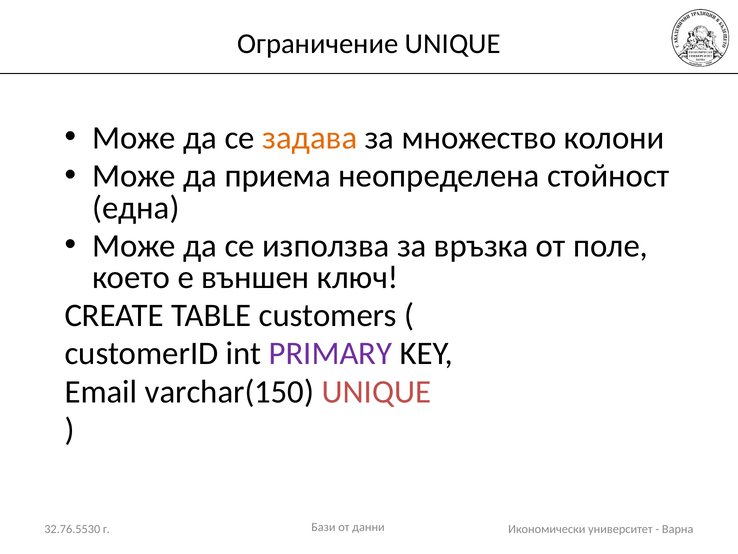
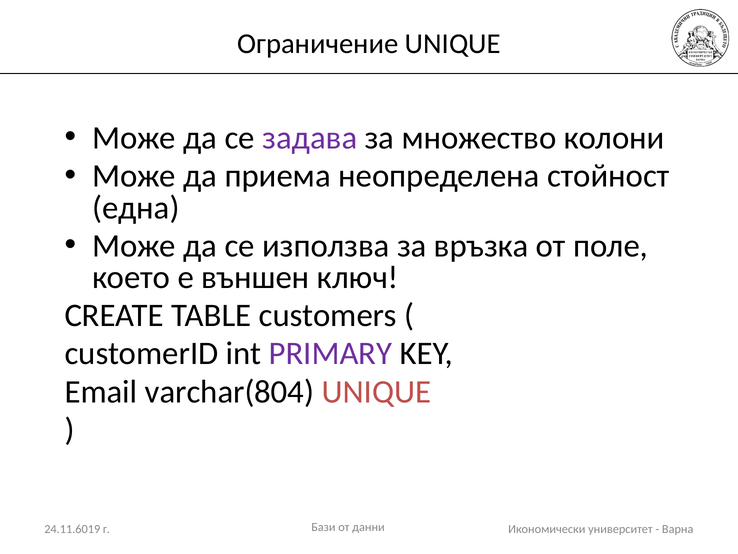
задава colour: orange -> purple
varchar(150: varchar(150 -> varchar(804
32.76.5530: 32.76.5530 -> 24.11.6019
